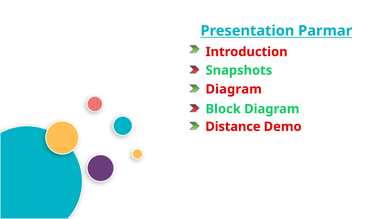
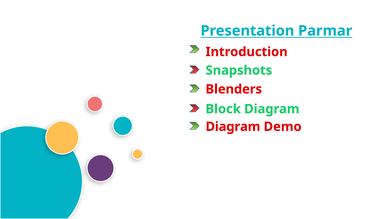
Diagram at (234, 89): Diagram -> Blenders
Distance at (233, 127): Distance -> Diagram
